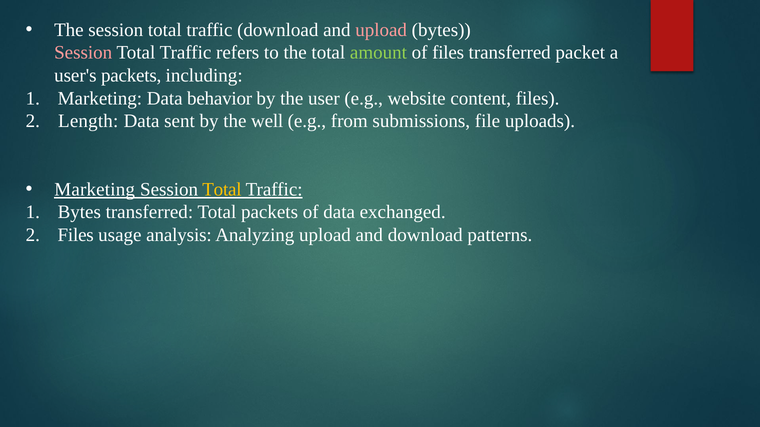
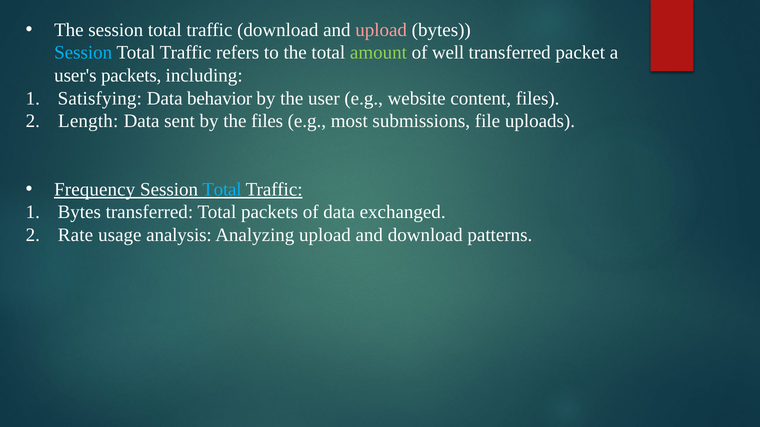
Session at (83, 53) colour: pink -> light blue
of files: files -> well
Marketing at (100, 98): Marketing -> Satisfying
the well: well -> files
from: from -> most
Marketing at (95, 190): Marketing -> Frequency
Total at (222, 190) colour: yellow -> light blue
Files at (76, 235): Files -> Rate
